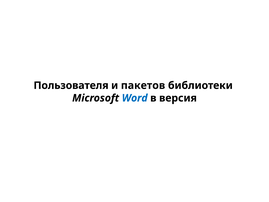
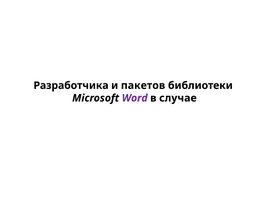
Пользователя: Пользователя -> Разработчика
Word colour: blue -> purple
версия: версия -> случае
